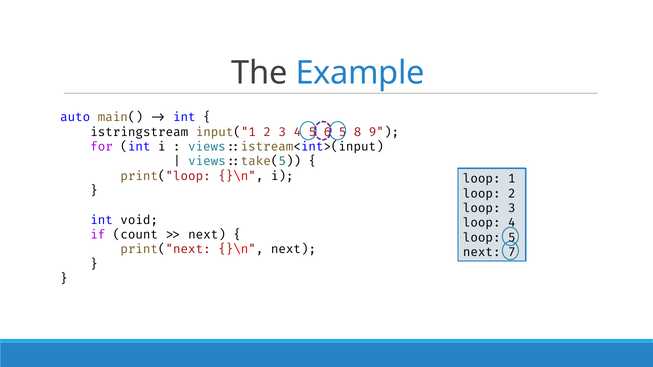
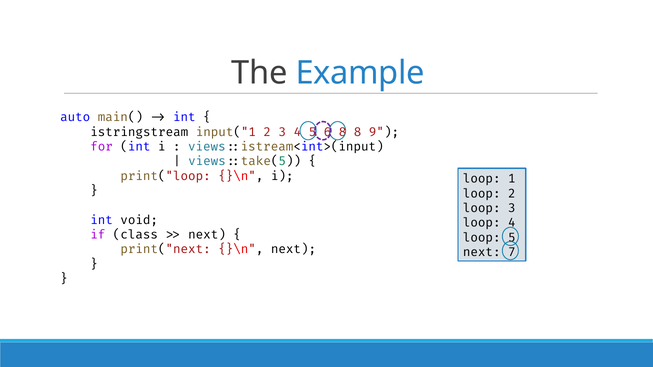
6 5: 5 -> 8
count: count -> class
